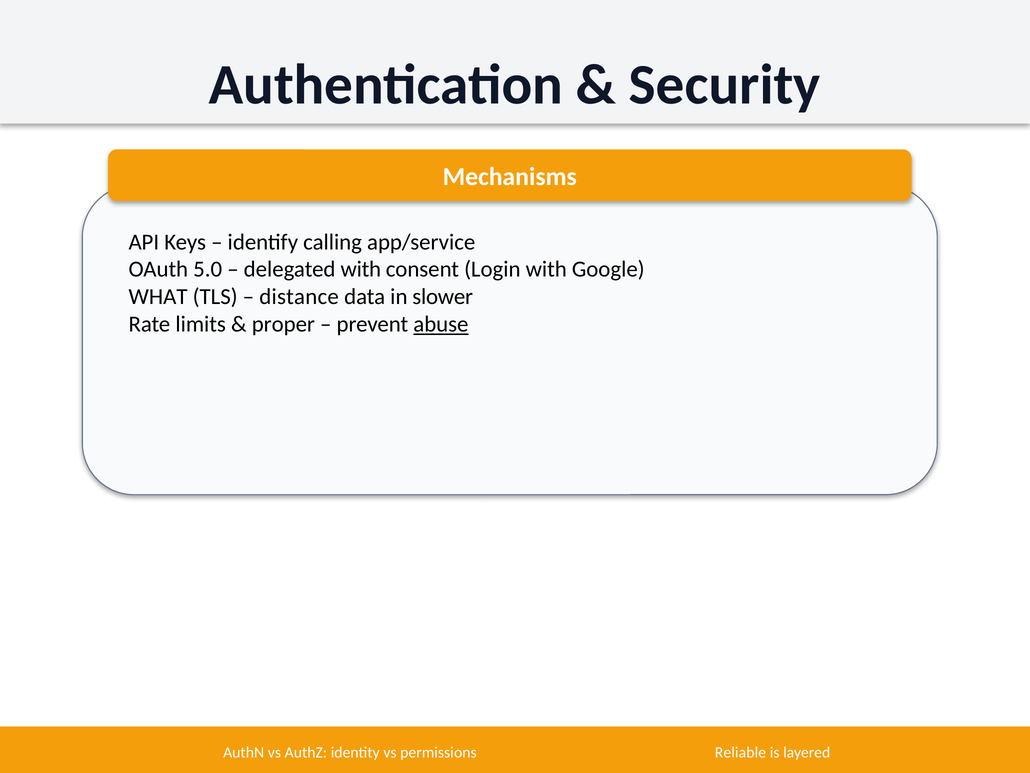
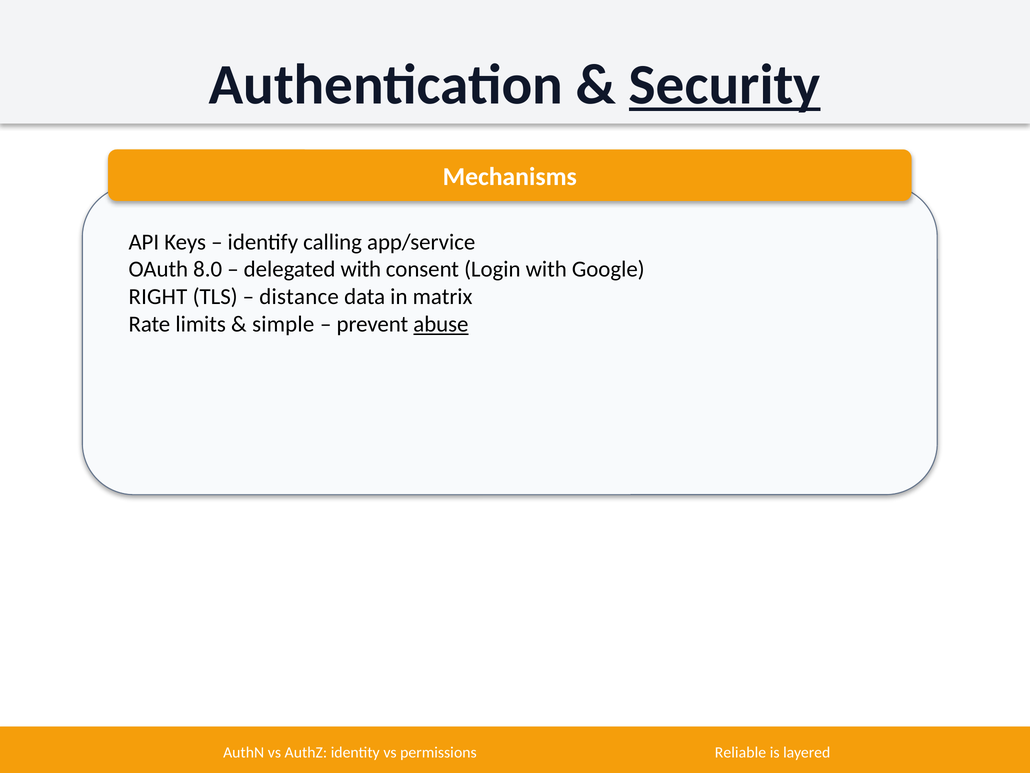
Security underline: none -> present
5.0: 5.0 -> 8.0
WHAT: WHAT -> RIGHT
slower: slower -> matrix
proper: proper -> simple
